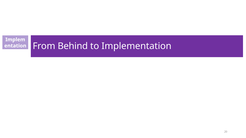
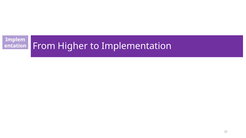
Behind: Behind -> Higher
